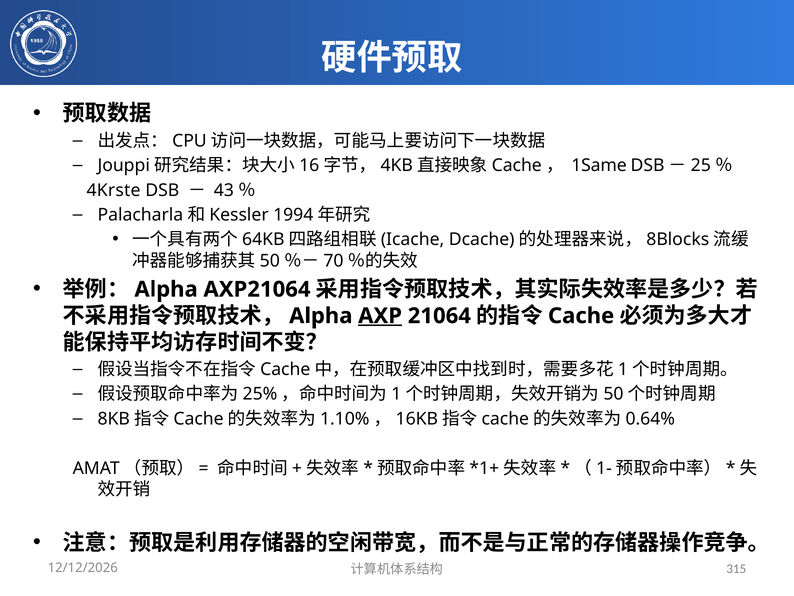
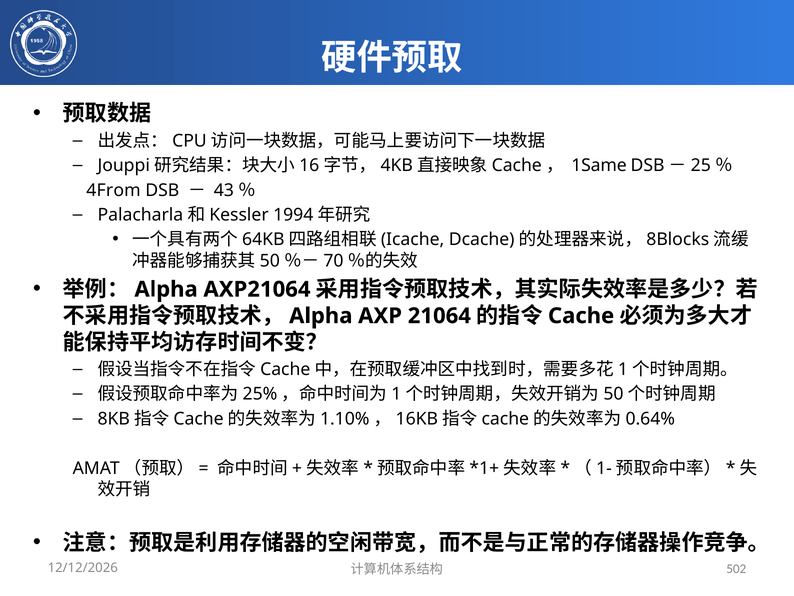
4Krste: 4Krste -> 4From
AXP underline: present -> none
315: 315 -> 502
